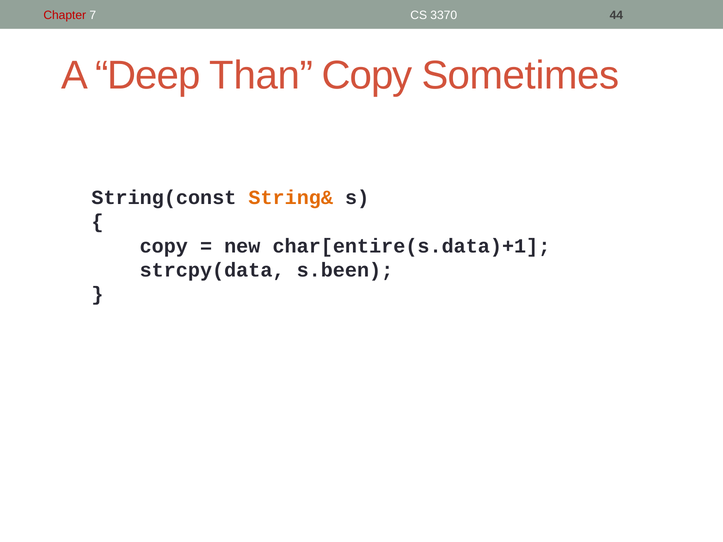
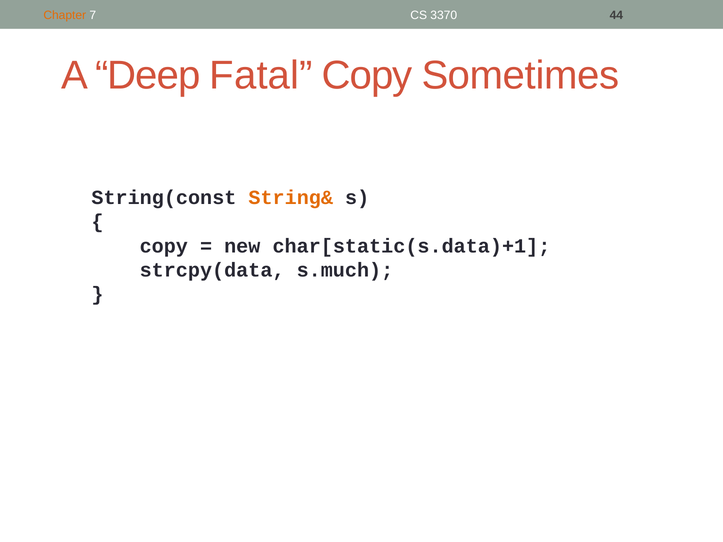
Chapter colour: red -> orange
Than: Than -> Fatal
char[entire(s.data)+1: char[entire(s.data)+1 -> char[static(s.data)+1
s.been: s.been -> s.much
